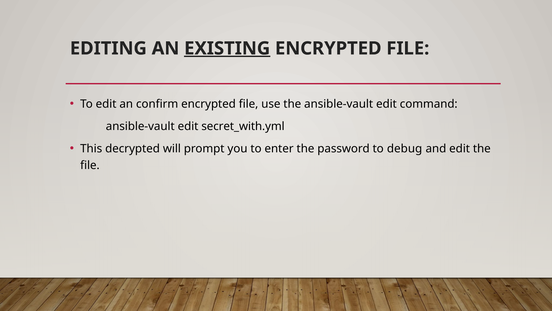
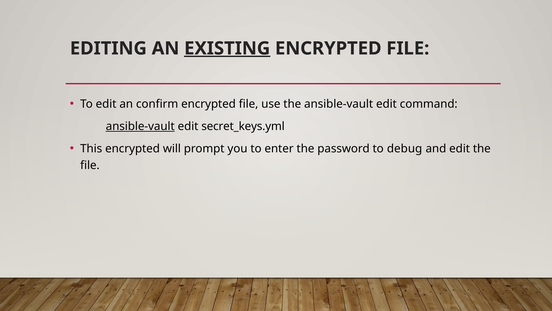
ansible-vault at (140, 126) underline: none -> present
secret_with.yml: secret_with.yml -> secret_keys.yml
This decrypted: decrypted -> encrypted
